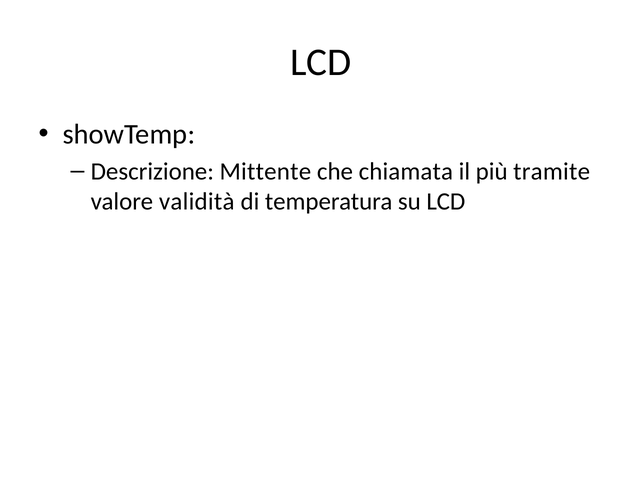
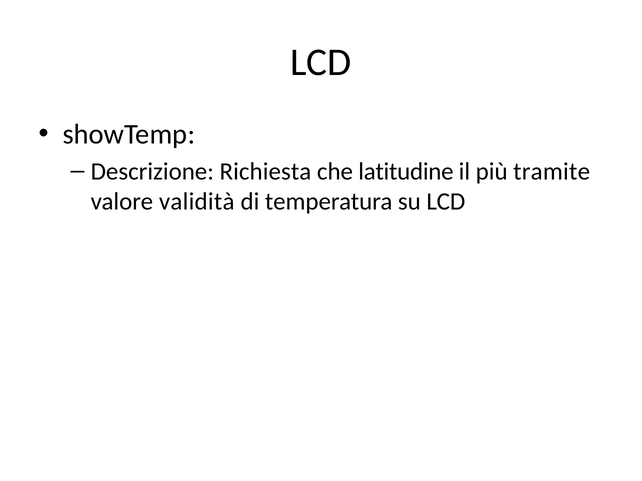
Mittente: Mittente -> Richiesta
chiamata: chiamata -> latitudine
